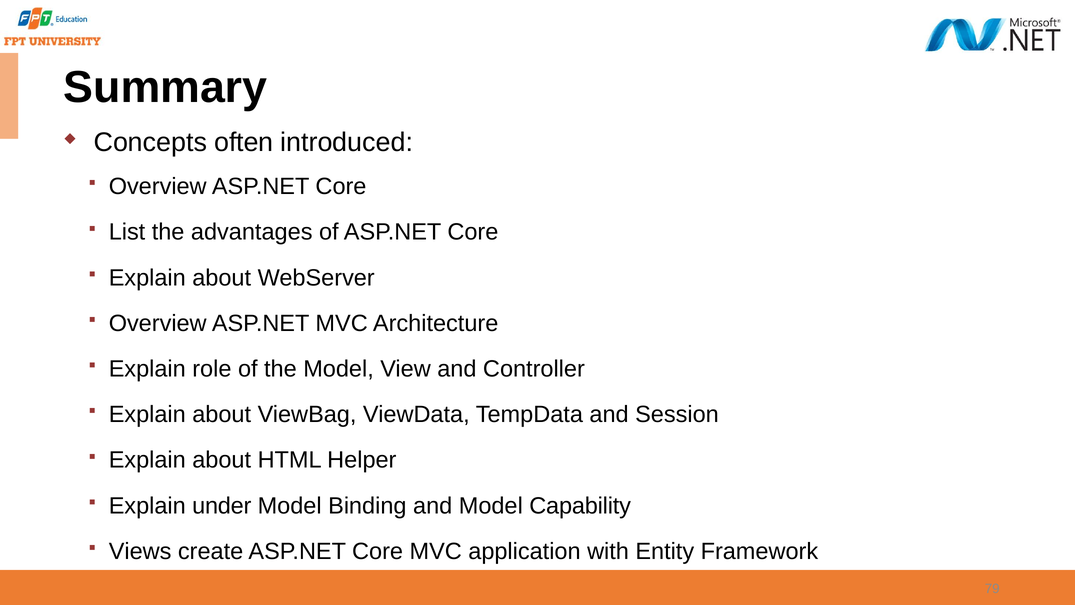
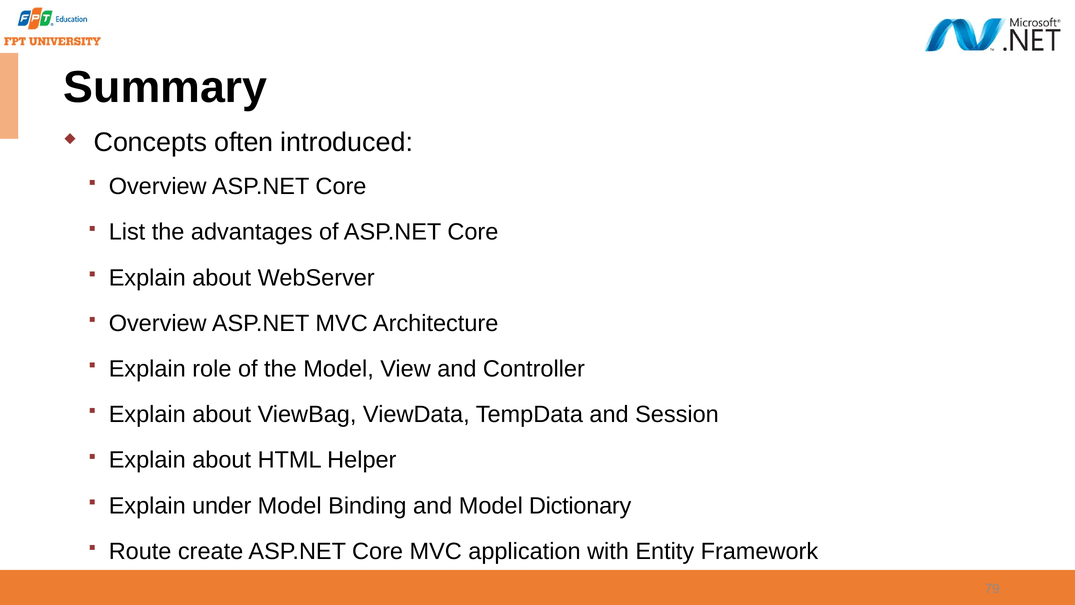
Capability: Capability -> Dictionary
Views: Views -> Route
